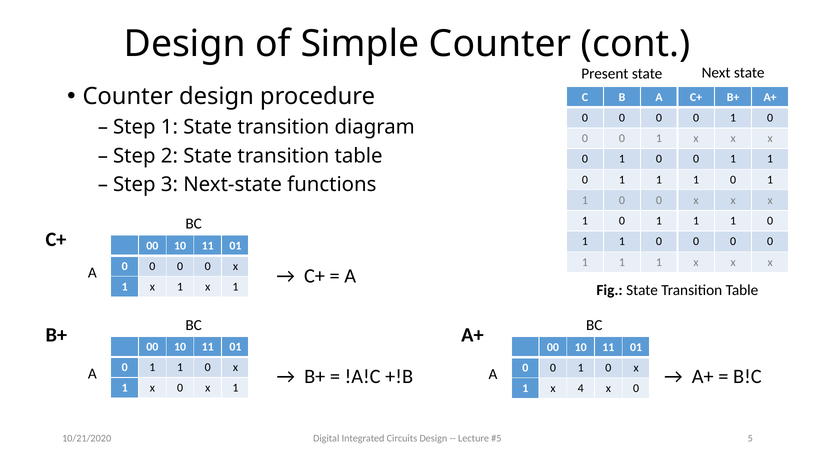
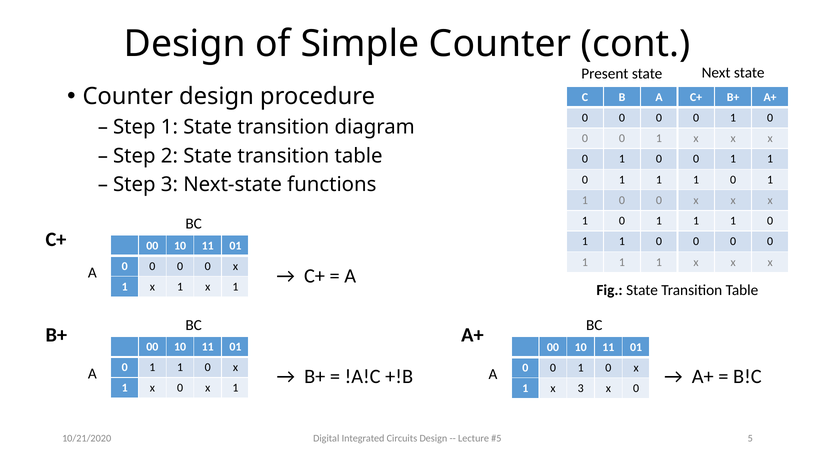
x 4: 4 -> 3
